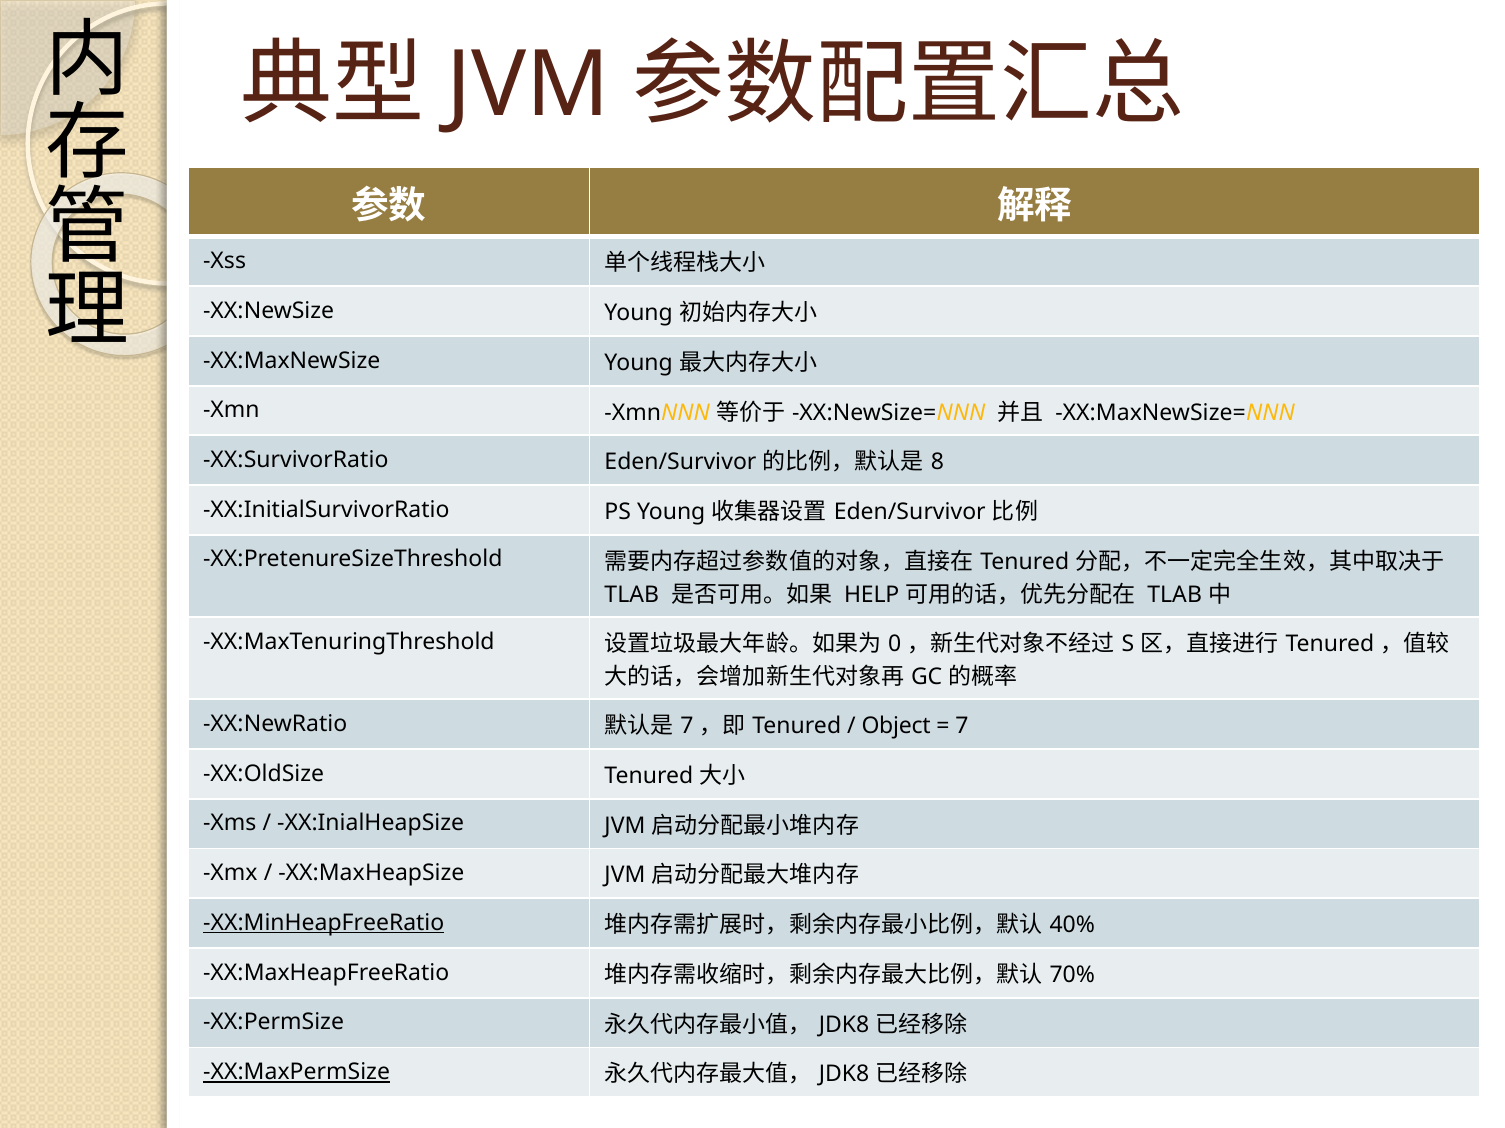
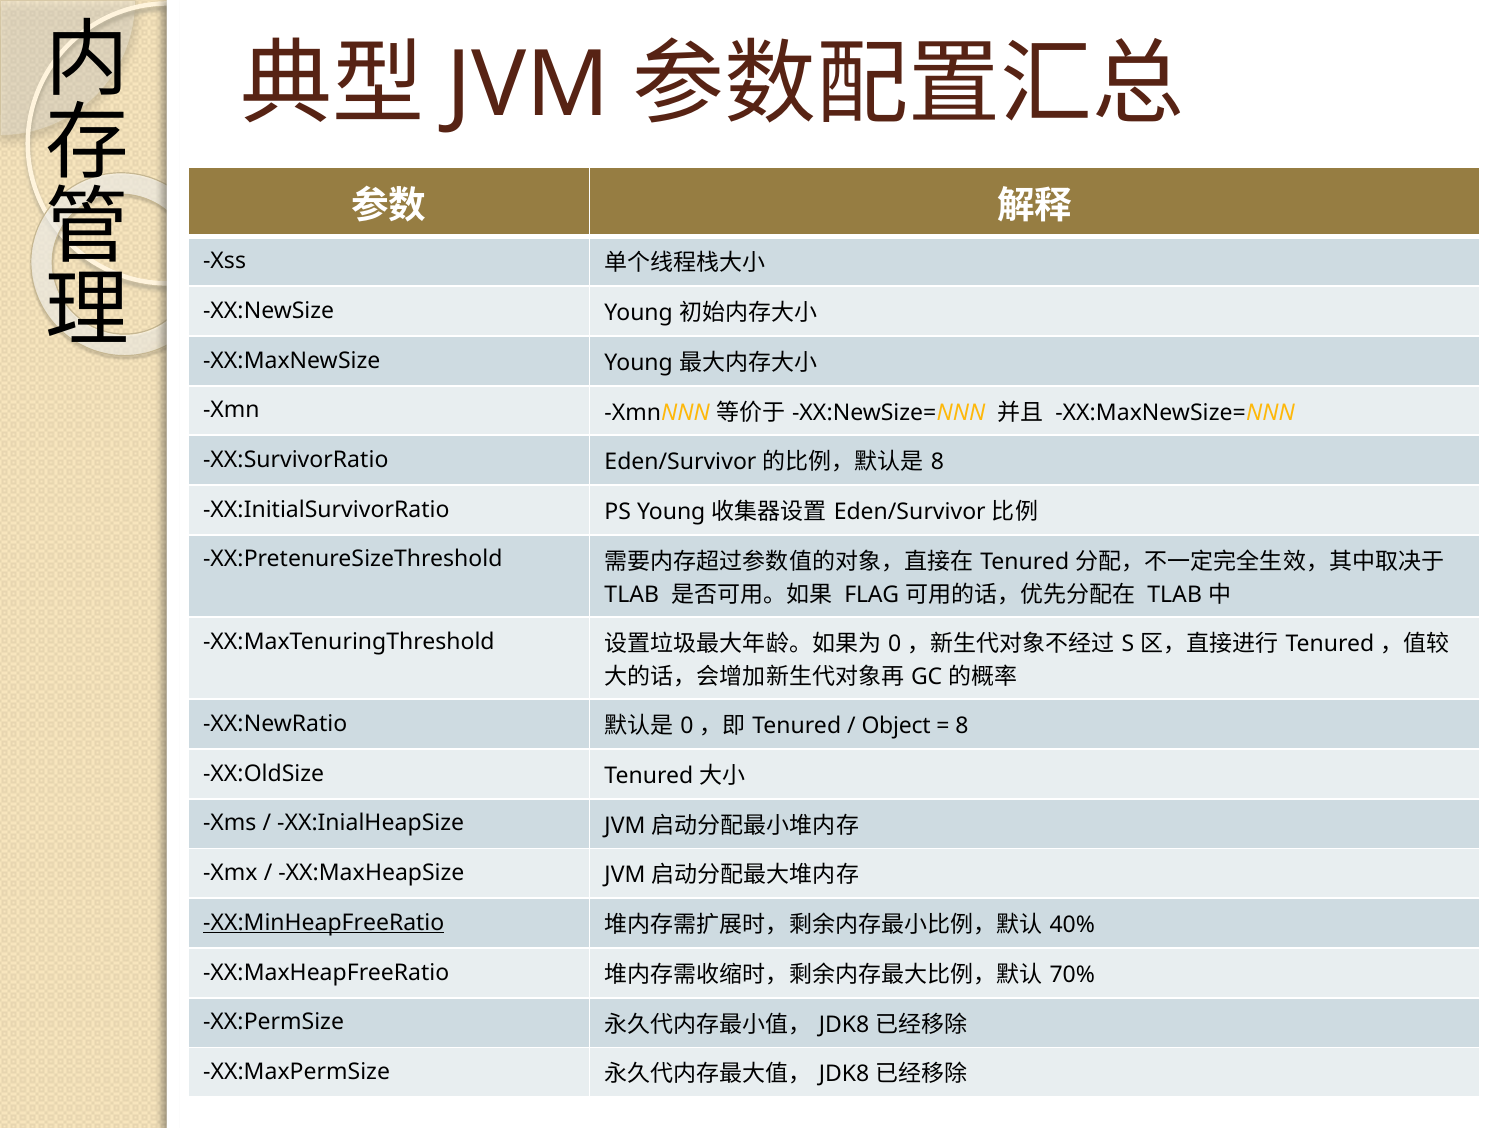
HELP: HELP -> FLAG
7 at (687, 727): 7 -> 0
7 at (962, 727): 7 -> 8
XX:MaxPermSize underline: present -> none
